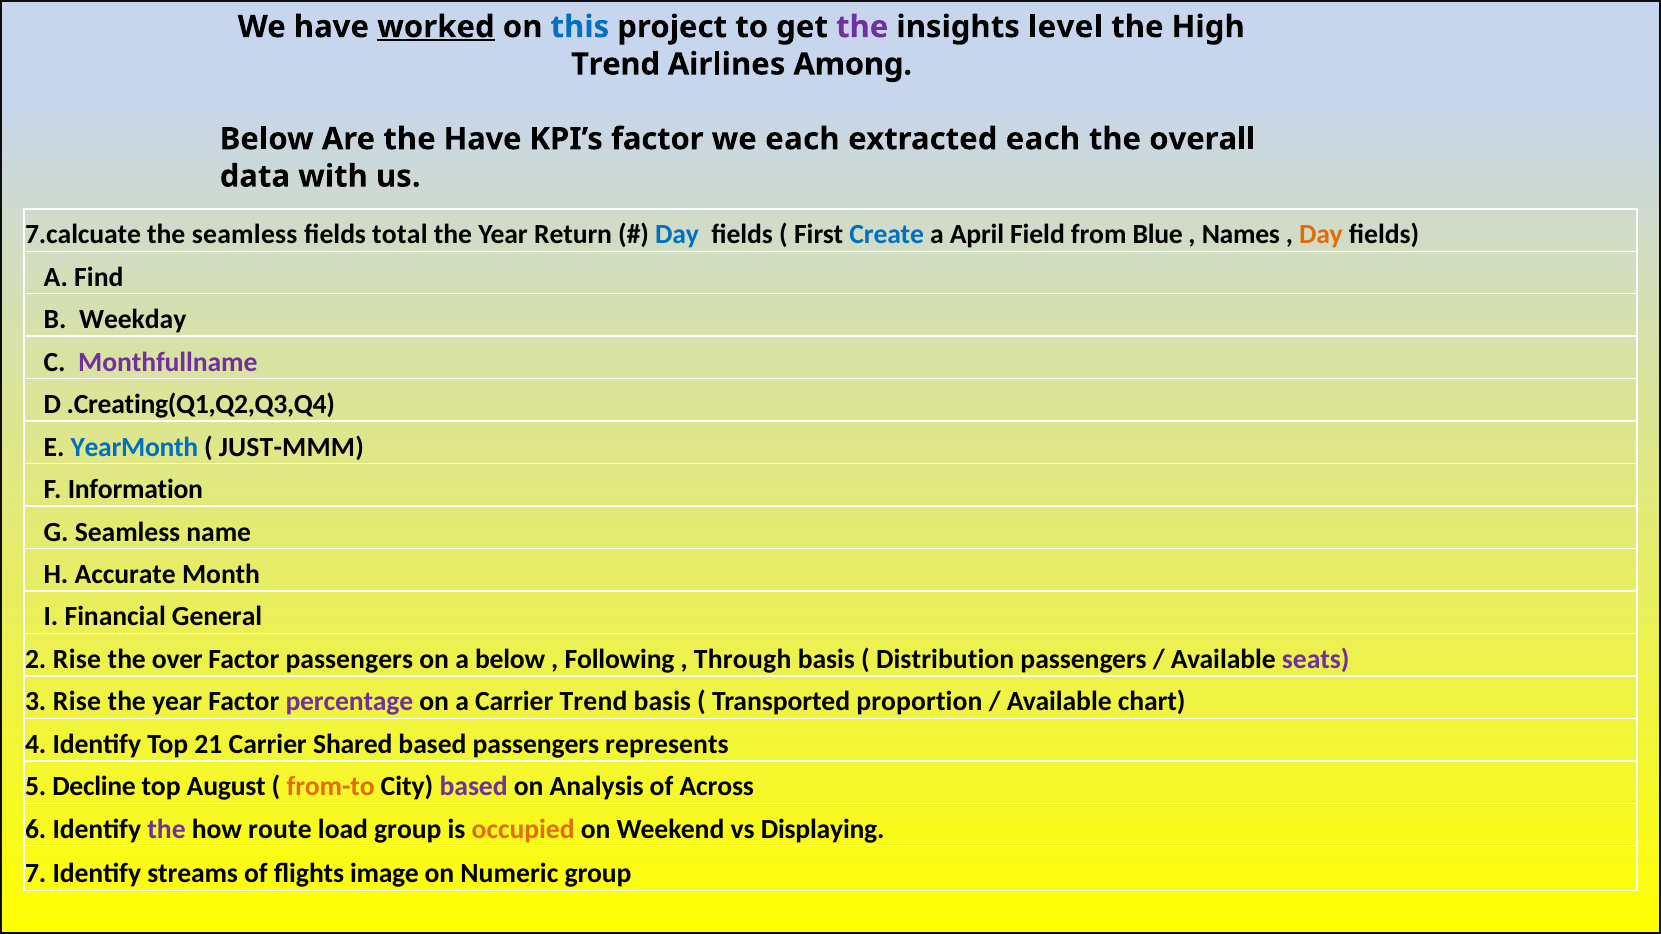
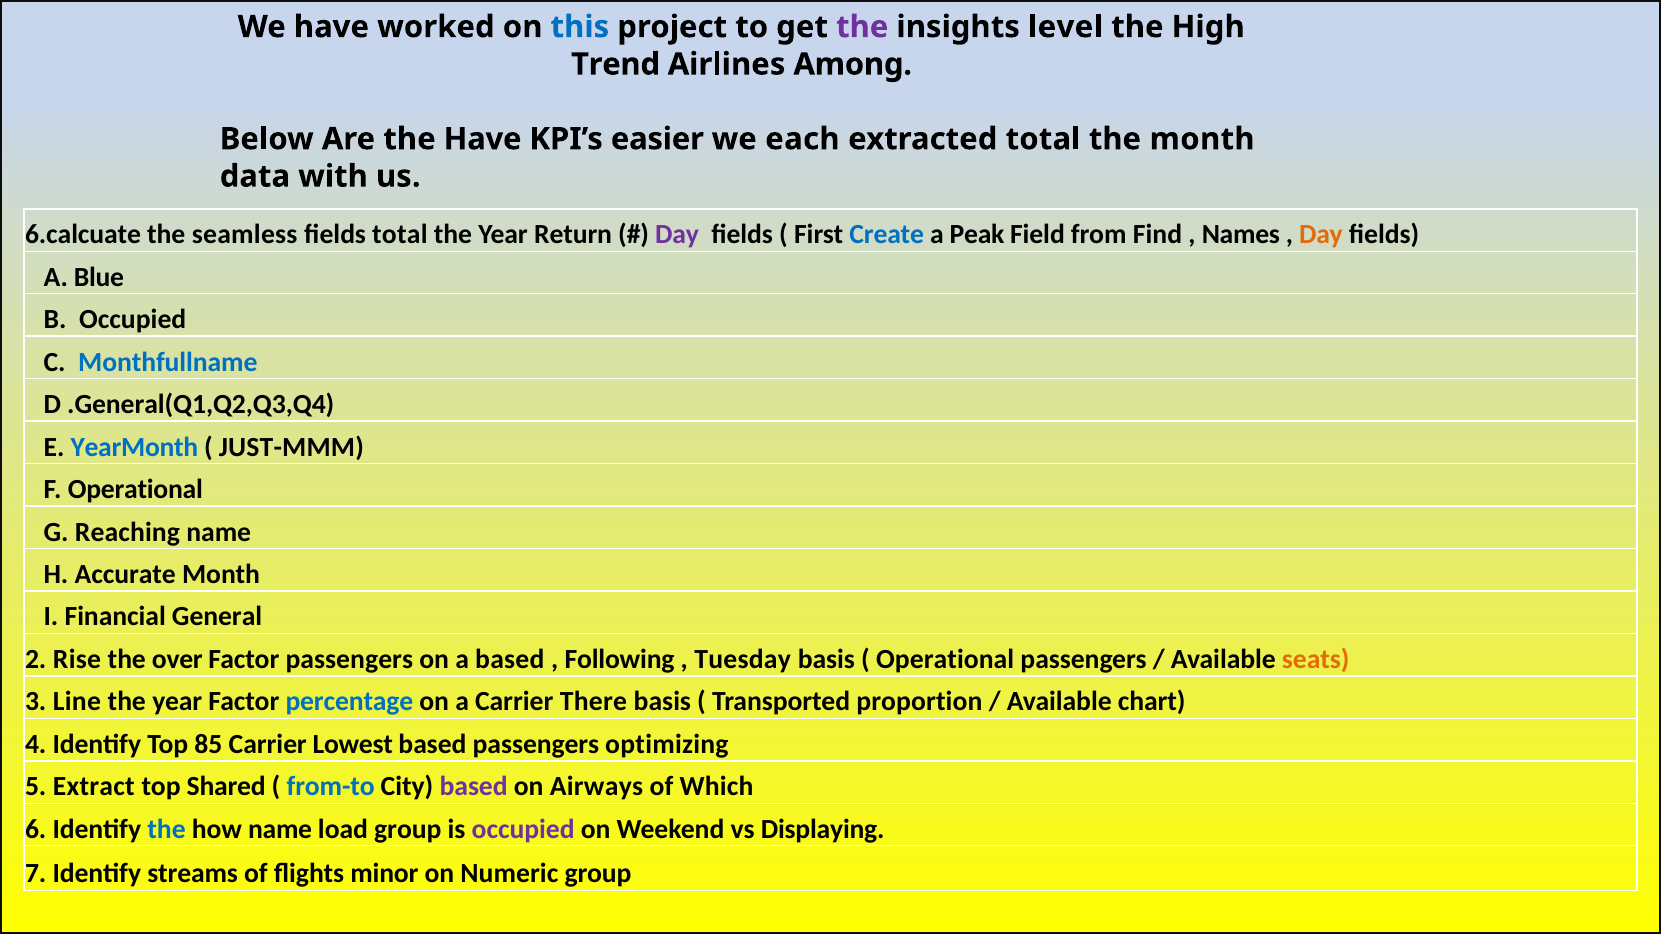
worked underline: present -> none
KPI’s factor: factor -> easier
extracted each: each -> total
the overall: overall -> month
7.calcuate: 7.calcuate -> 6.calcuate
Day at (677, 235) colour: blue -> purple
April: April -> Peak
Blue: Blue -> Find
Find: Find -> Blue
B Weekday: Weekday -> Occupied
Monthfullname colour: purple -> blue
.Creating(Q1,Q2,Q3,Q4: .Creating(Q1,Q2,Q3,Q4 -> .General(Q1,Q2,Q3,Q4
F Information: Information -> Operational
G Seamless: Seamless -> Reaching
a below: below -> based
Through: Through -> Tuesday
Distribution at (945, 659): Distribution -> Operational
seats colour: purple -> orange
3 Rise: Rise -> Line
percentage colour: purple -> blue
Carrier Trend: Trend -> There
21: 21 -> 85
Shared: Shared -> Lowest
represents: represents -> optimizing
Decline: Decline -> Extract
August: August -> Shared
from-to colour: orange -> blue
Analysis: Analysis -> Airways
Across: Across -> Which
the at (167, 829) colour: purple -> blue
how route: route -> name
occupied at (523, 829) colour: orange -> purple
image: image -> minor
